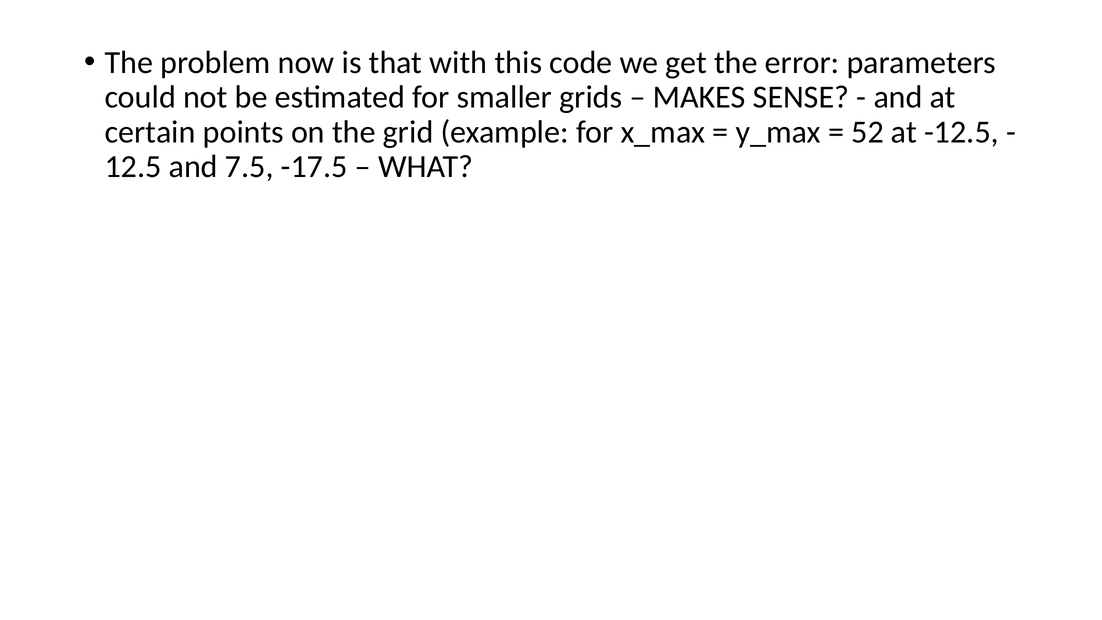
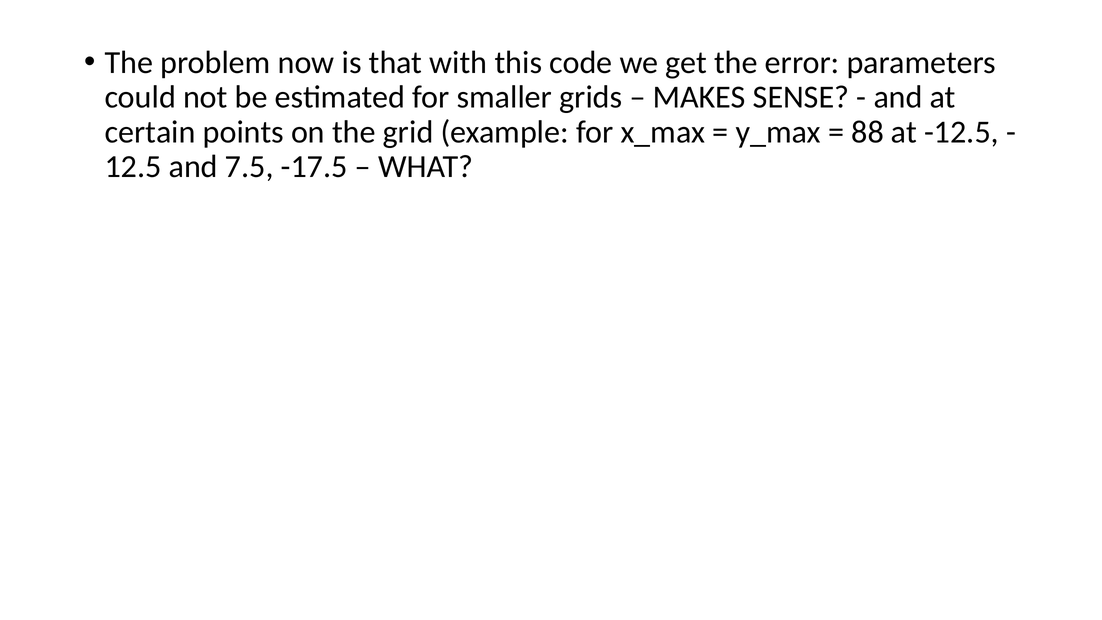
52: 52 -> 88
